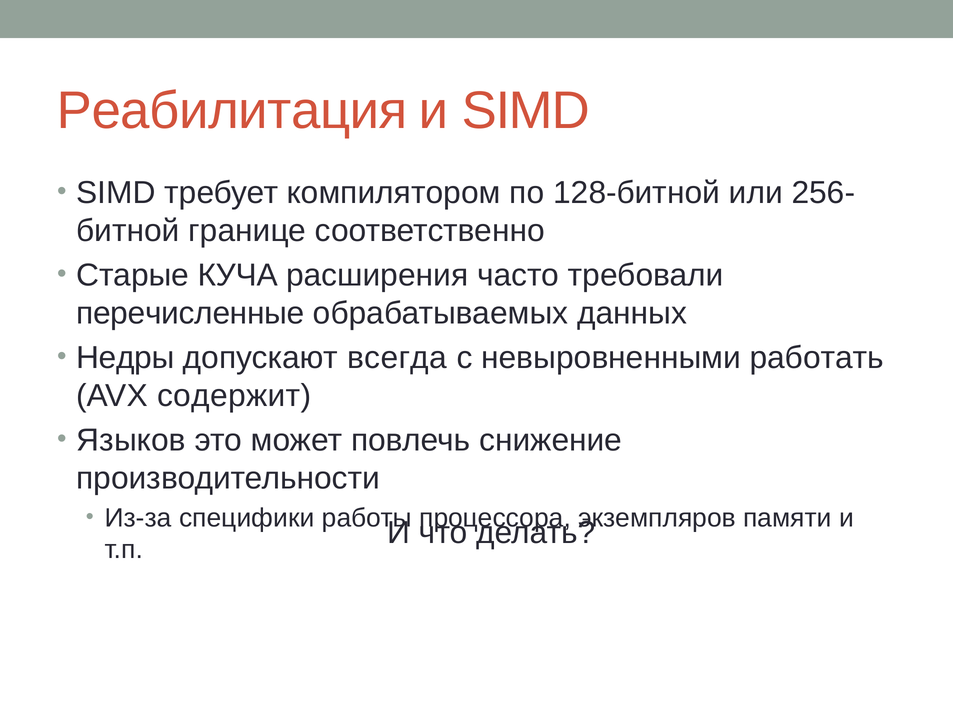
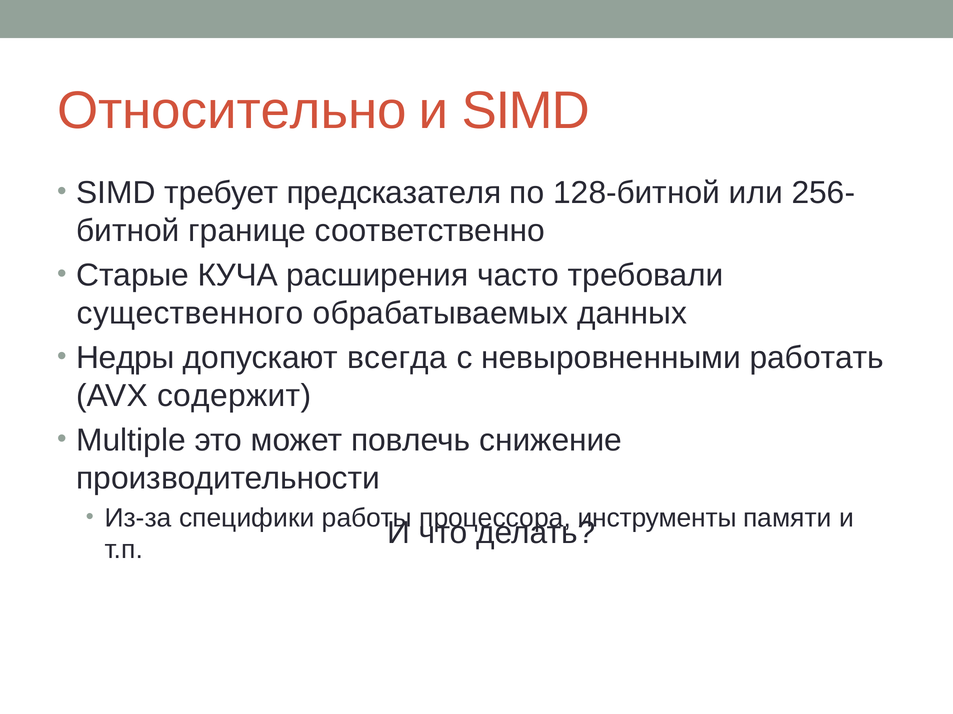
Реабилитация: Реабилитация -> Относительно
компилятором: компилятором -> предсказателя
перечисленные: перечисленные -> существенного
Языков: Языков -> Multiple
экземпляров: экземпляров -> инструменты
